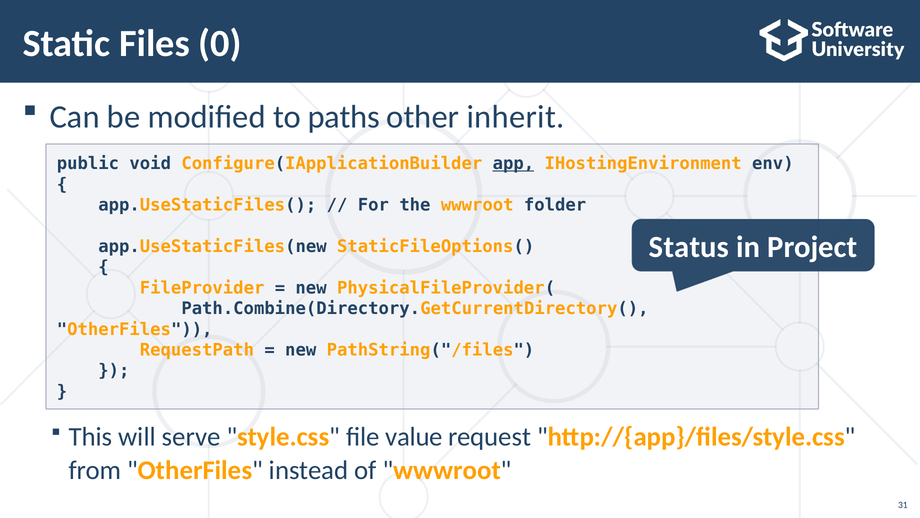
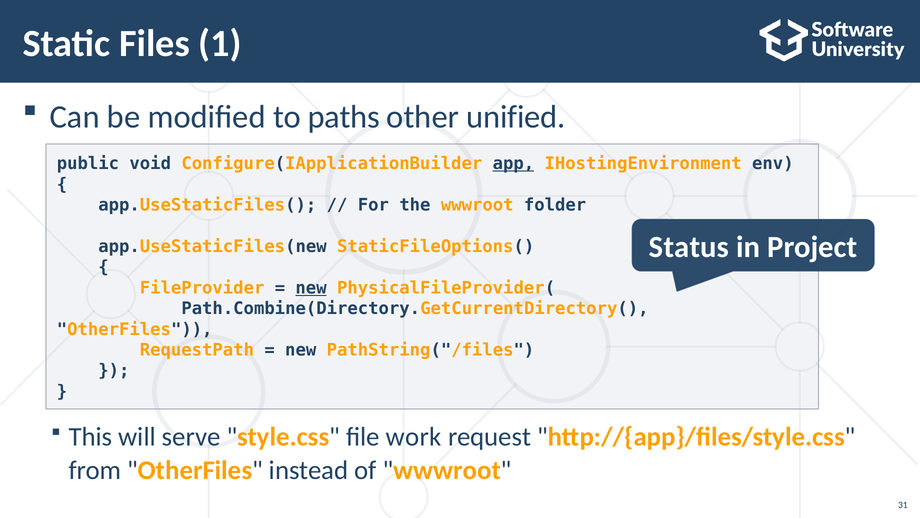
0: 0 -> 1
inherit: inherit -> unified
new at (311, 288) underline: none -> present
value: value -> work
